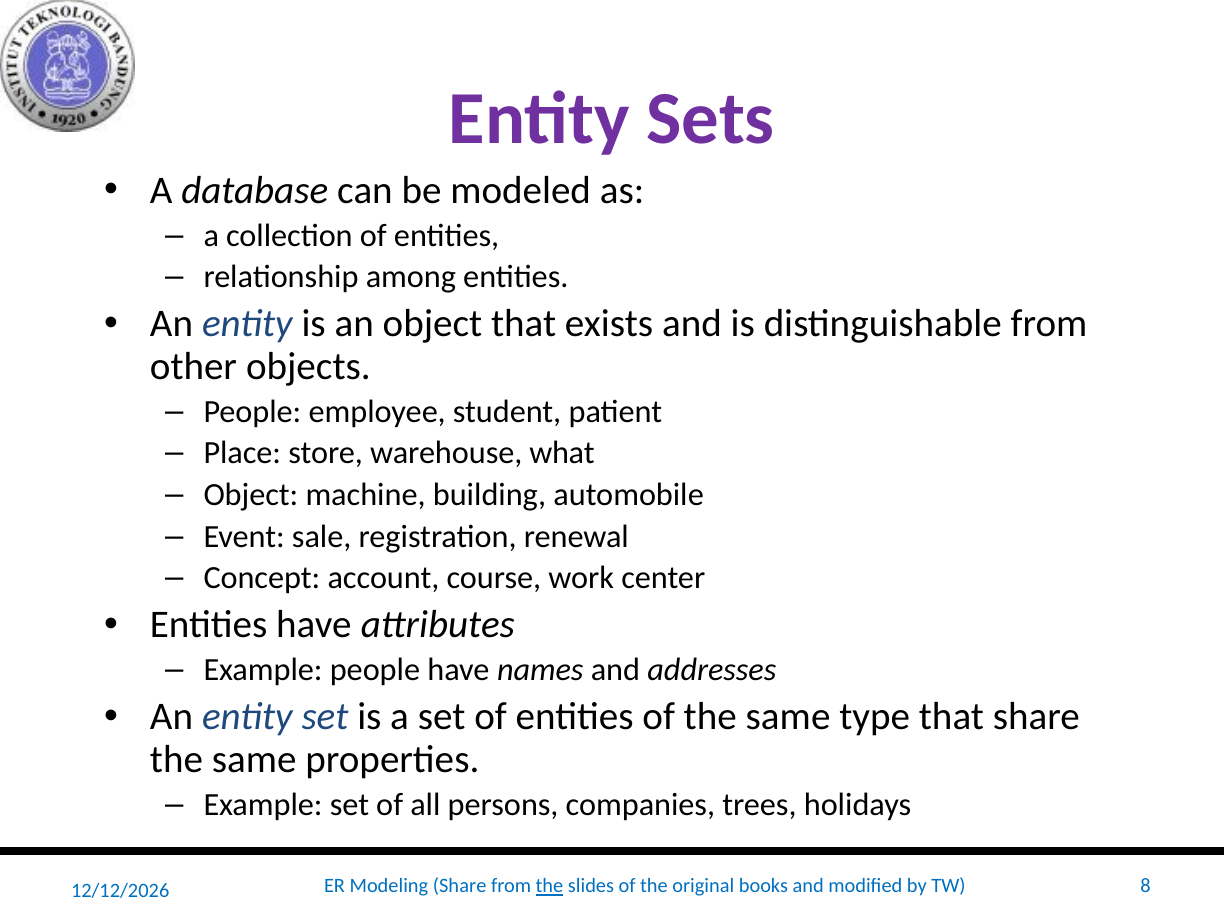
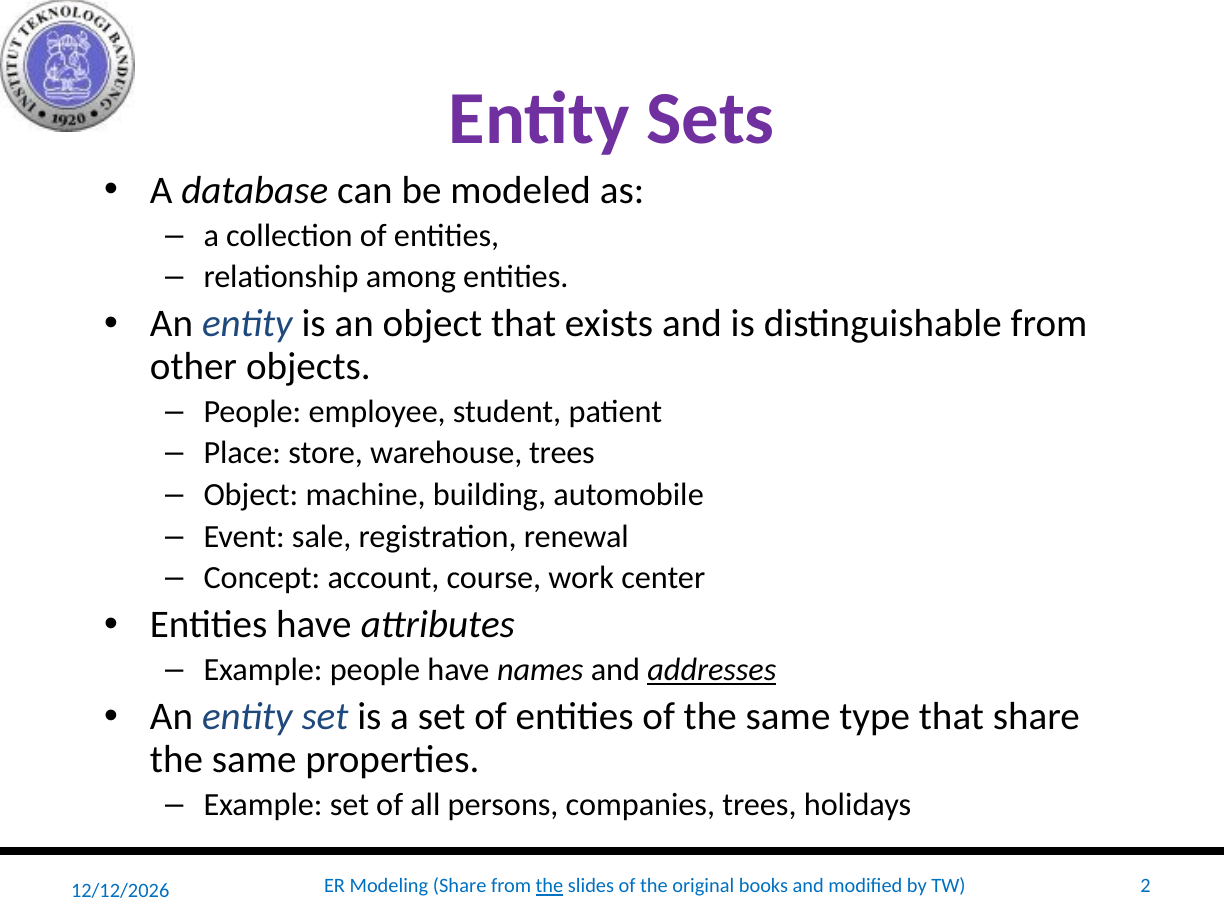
warehouse what: what -> trees
addresses underline: none -> present
8: 8 -> 2
